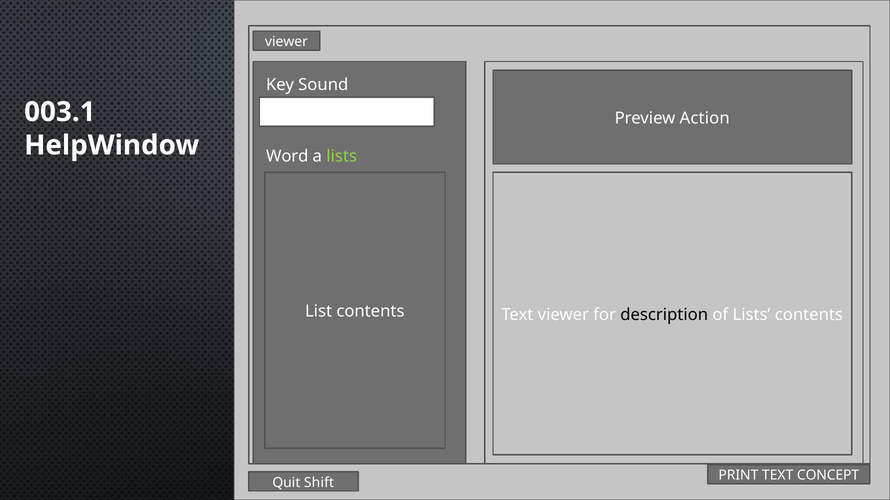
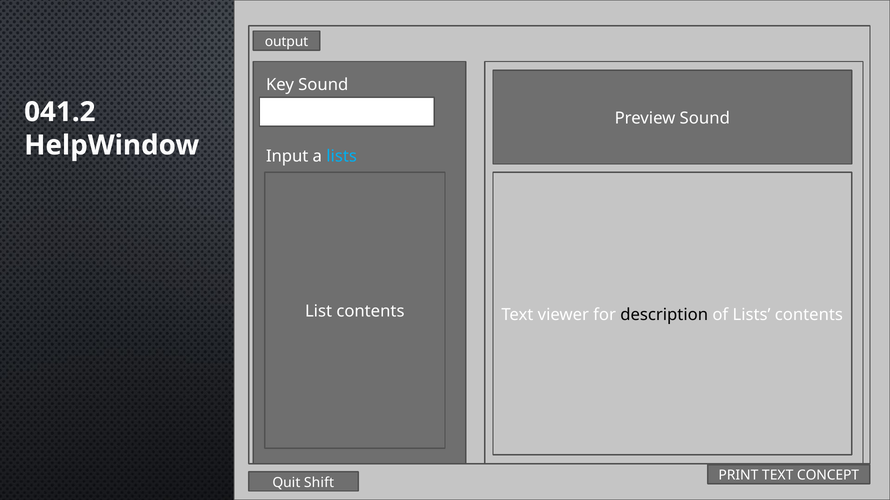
viewer at (286, 42): viewer -> output
003.1: 003.1 -> 041.2
Preview Action: Action -> Sound
Word: Word -> Input
lists at (342, 156) colour: light green -> light blue
